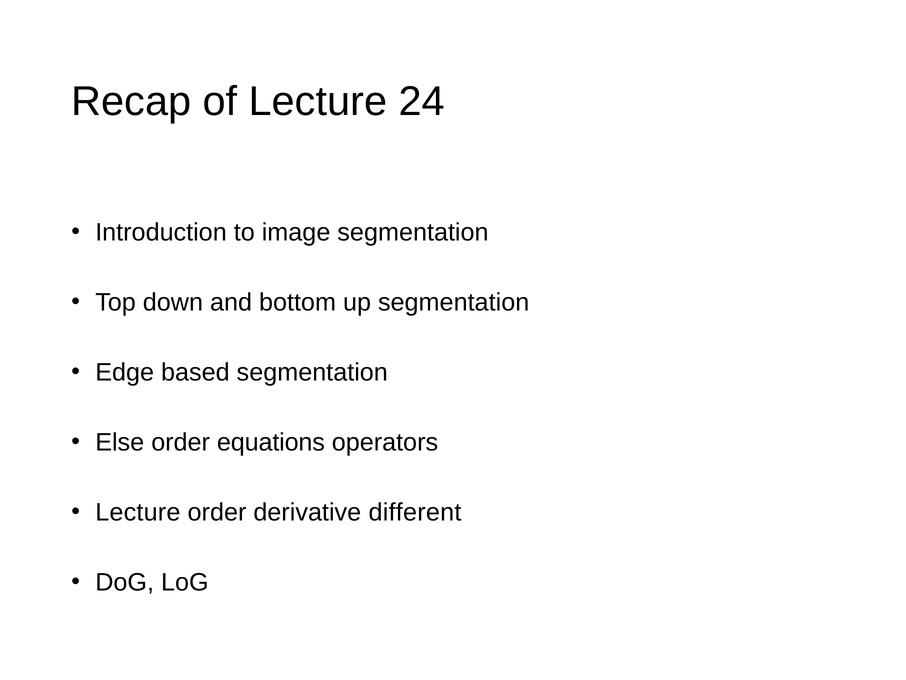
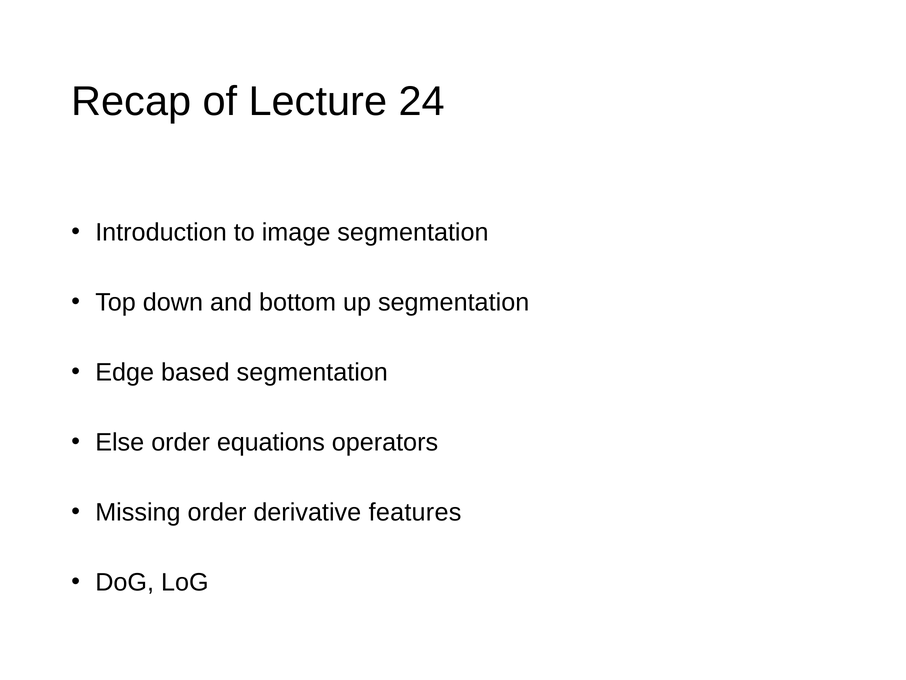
Lecture at (138, 512): Lecture -> Missing
different: different -> features
